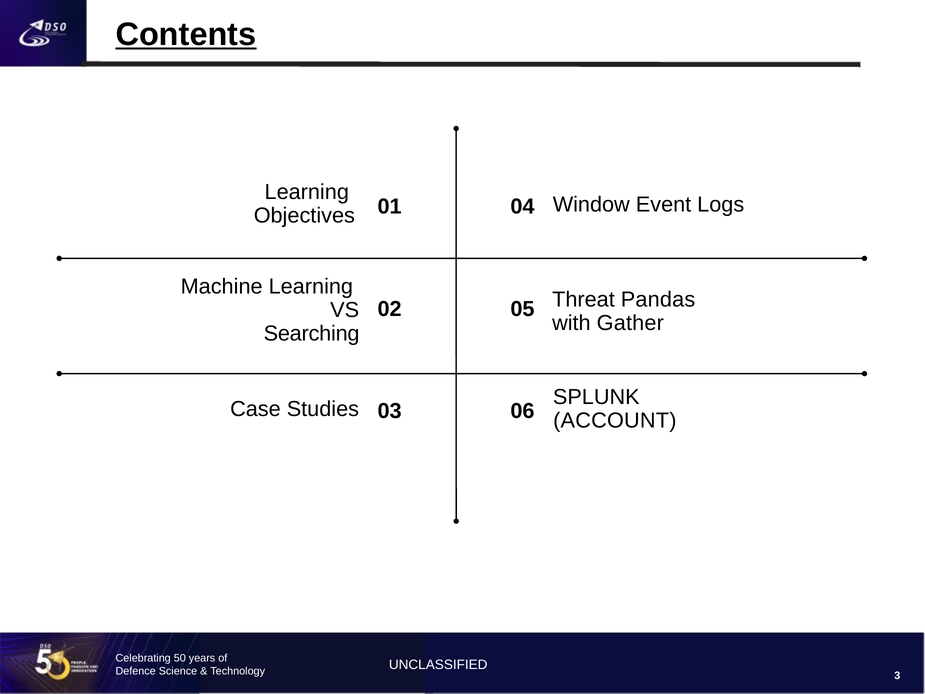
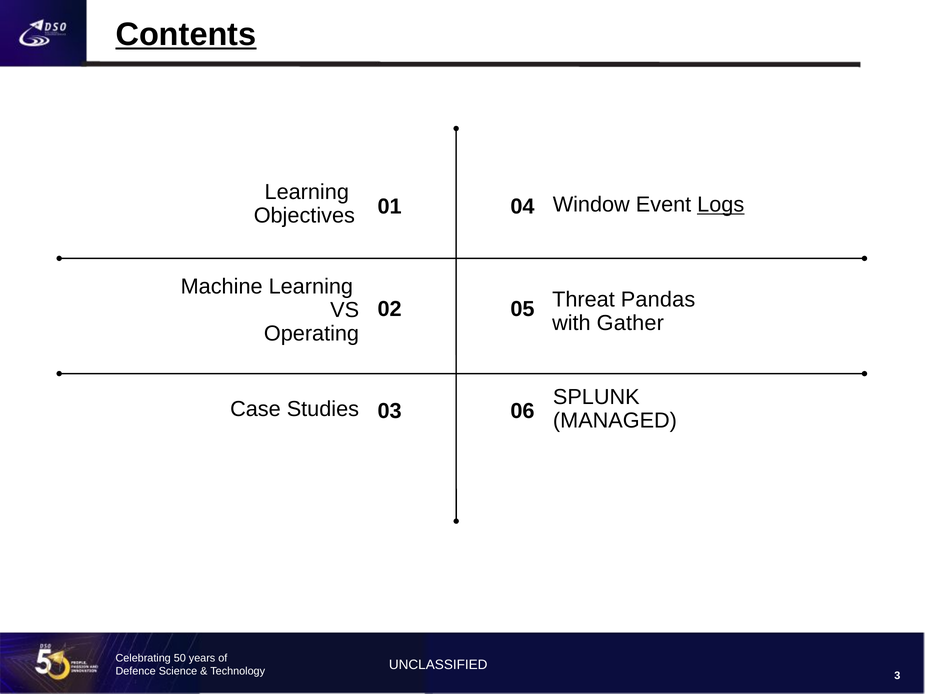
Logs underline: none -> present
Searching: Searching -> Operating
ACCOUNT: ACCOUNT -> MANAGED
